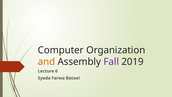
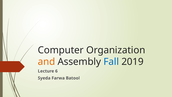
Fall colour: purple -> blue
